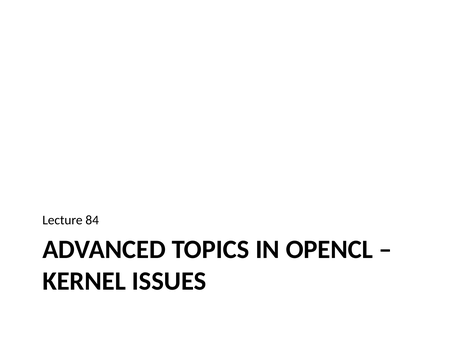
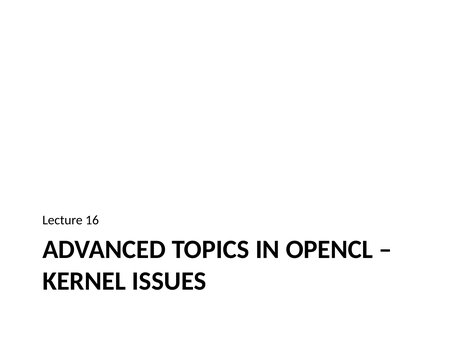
84: 84 -> 16
